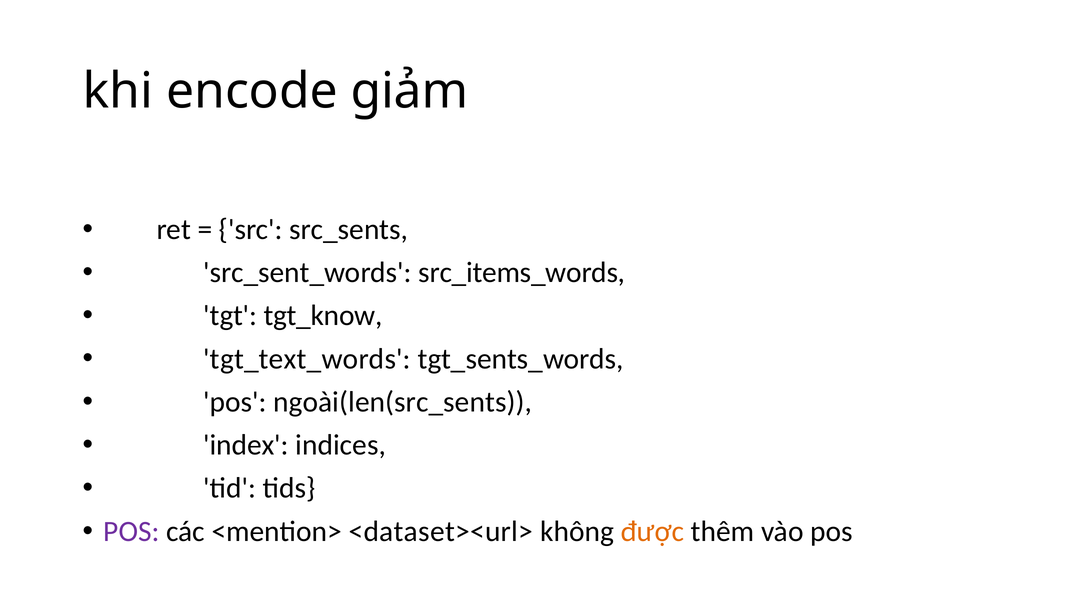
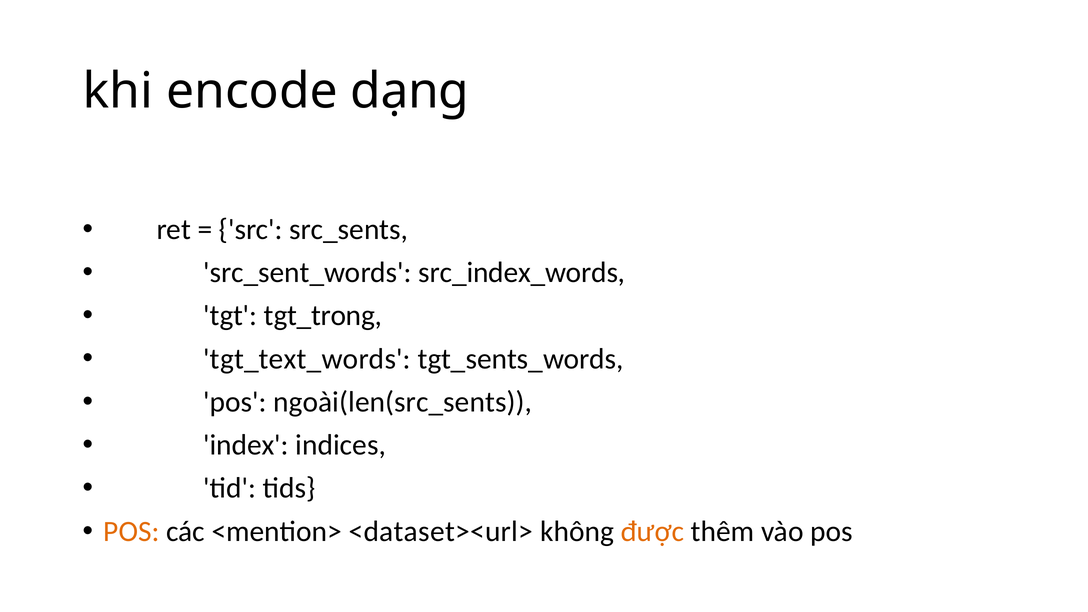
giảm: giảm -> dạng
src_items_words: src_items_words -> src_index_words
tgt_know: tgt_know -> tgt_trong
POS at (131, 531) colour: purple -> orange
